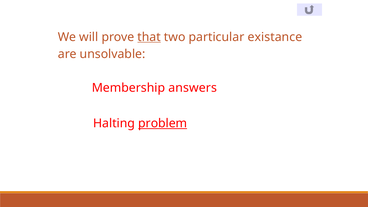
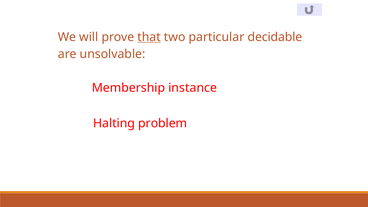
existance: existance -> decidable
answers: answers -> instance
problem underline: present -> none
